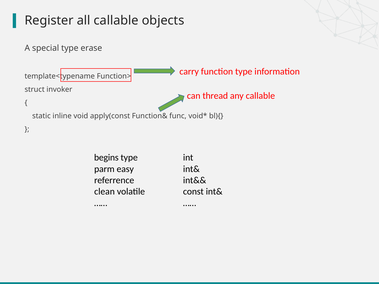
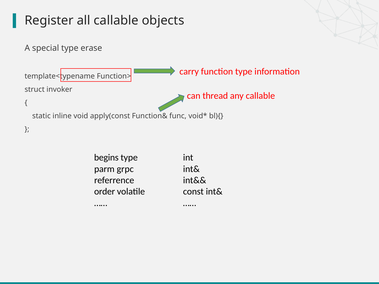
easy: easy -> grpc
clean: clean -> order
